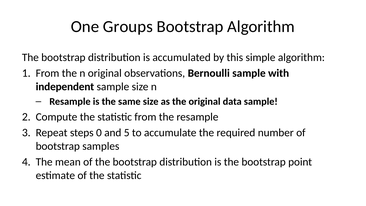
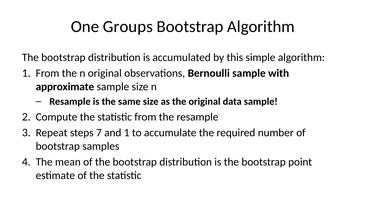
independent: independent -> approximate
0: 0 -> 7
and 5: 5 -> 1
